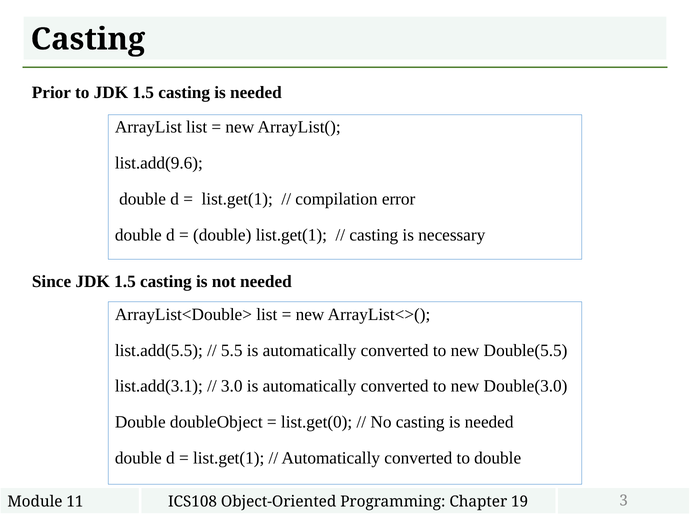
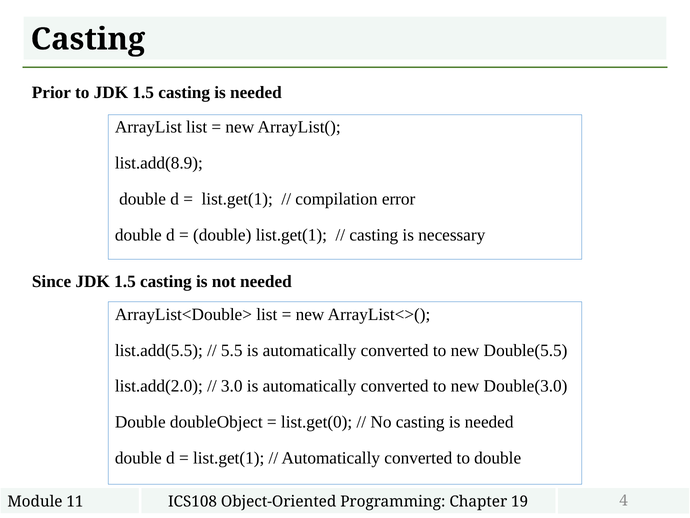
list.add(9.6: list.add(9.6 -> list.add(8.9
list.add(3.1: list.add(3.1 -> list.add(2.0
3: 3 -> 4
